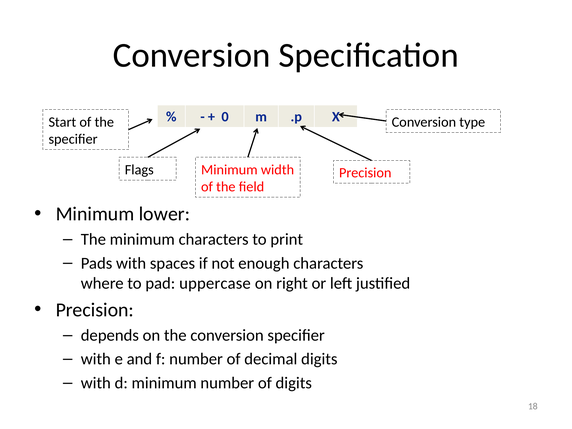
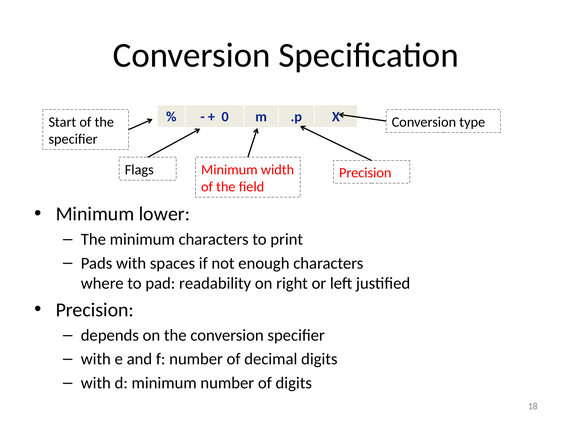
uppercase: uppercase -> readability
